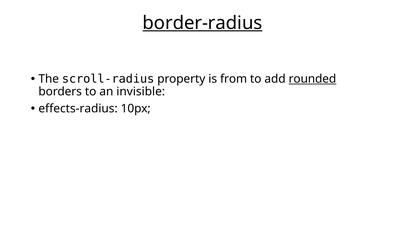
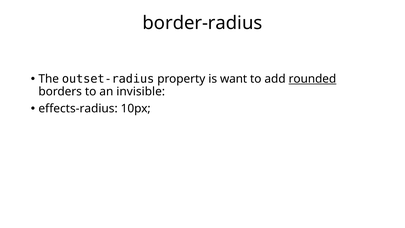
border-radius underline: present -> none
scroll-radius: scroll-radius -> outset-radius
from: from -> want
